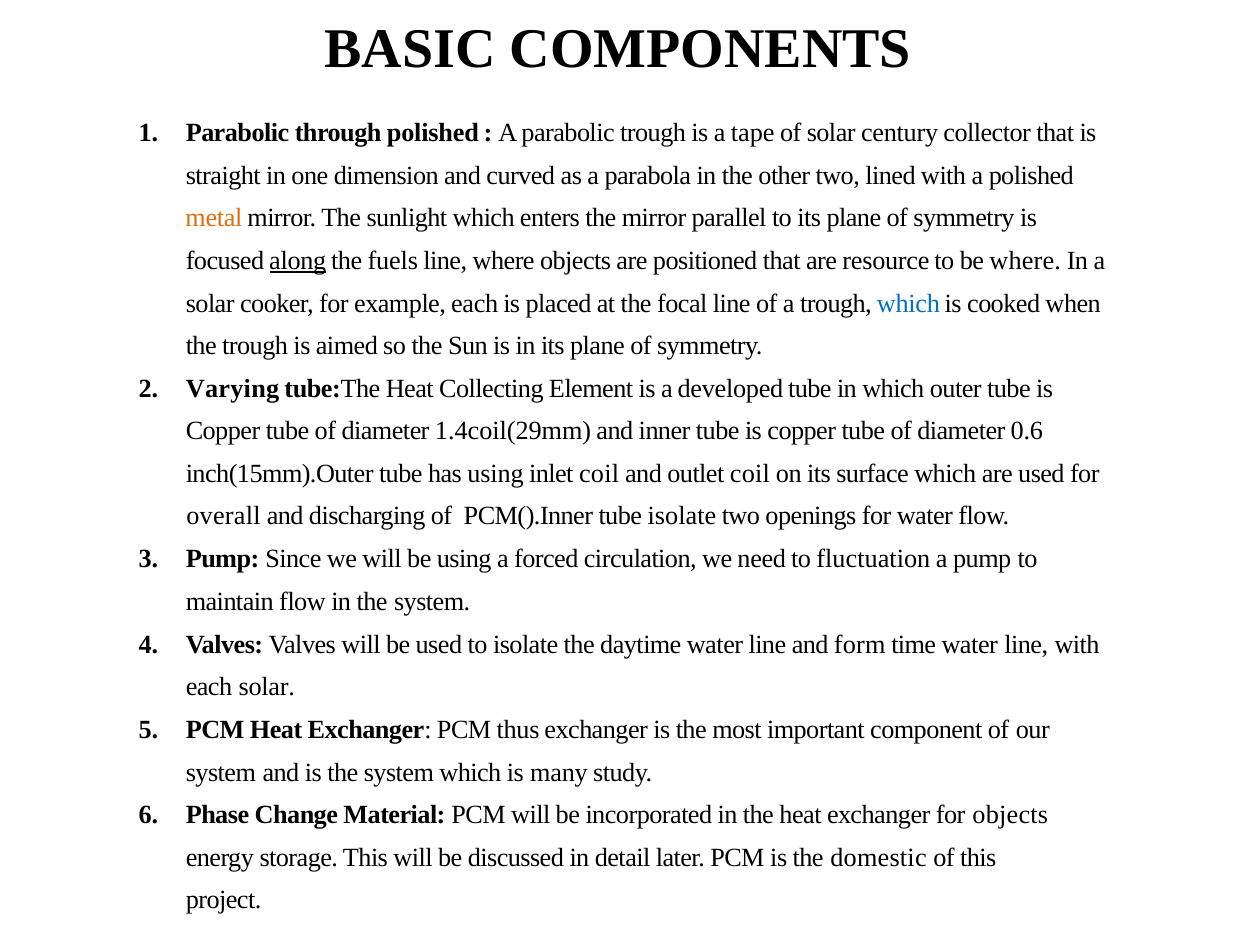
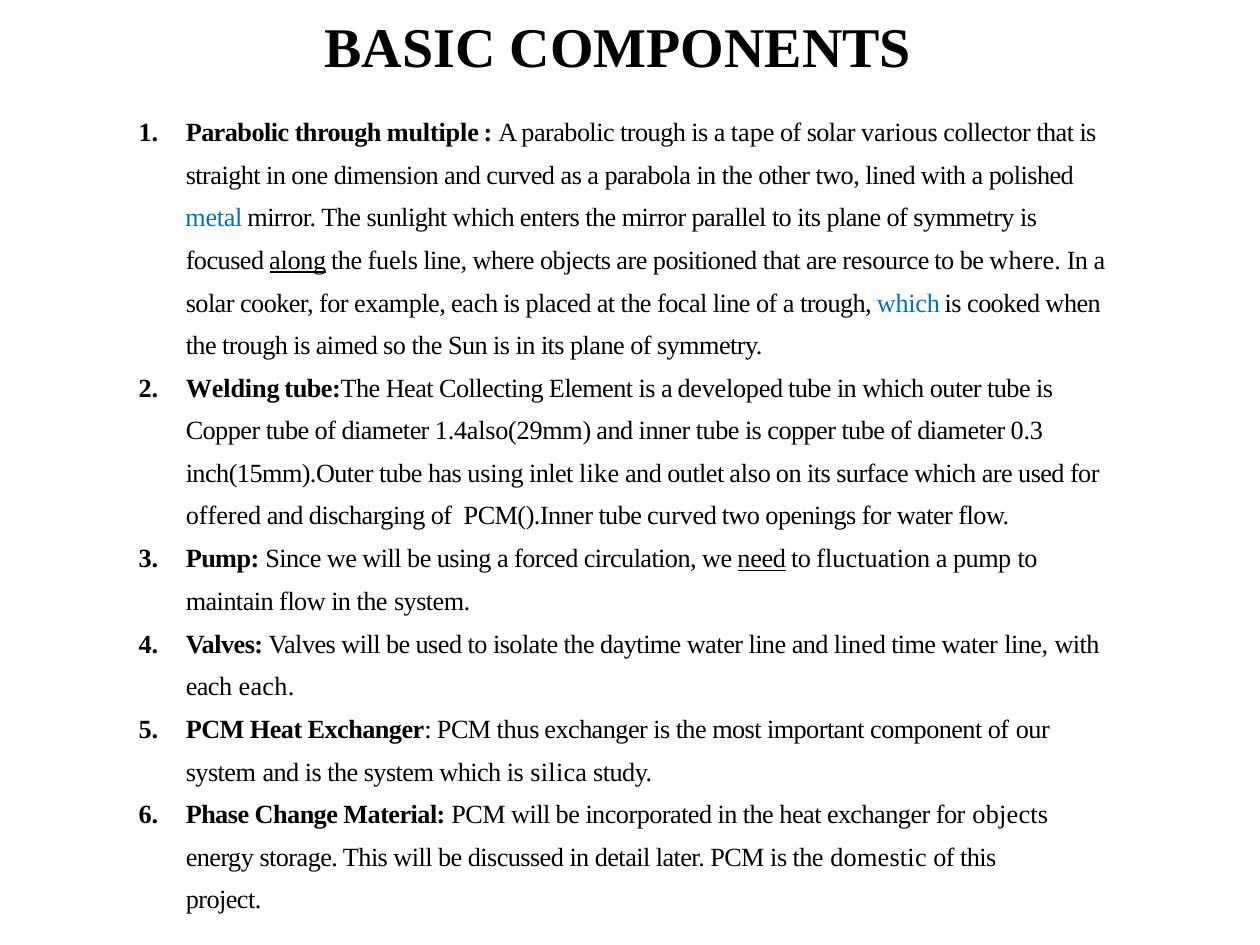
through polished: polished -> multiple
century: century -> various
metal colour: orange -> blue
Varying: Varying -> Welding
1.4coil(29mm: 1.4coil(29mm -> 1.4also(29mm
0.6: 0.6 -> 0.3
inlet coil: coil -> like
outlet coil: coil -> also
overall: overall -> offered
tube isolate: isolate -> curved
need underline: none -> present
and form: form -> lined
each solar: solar -> each
many: many -> silica
